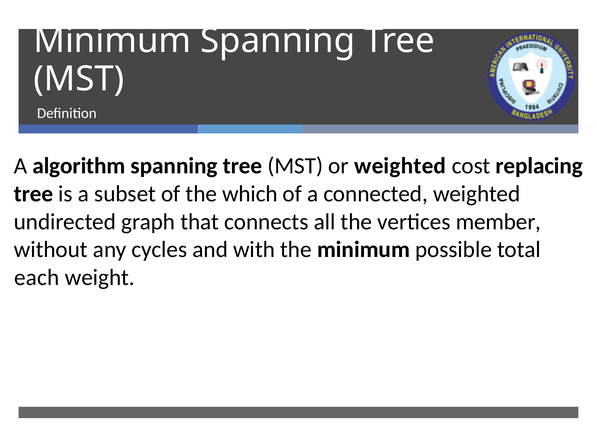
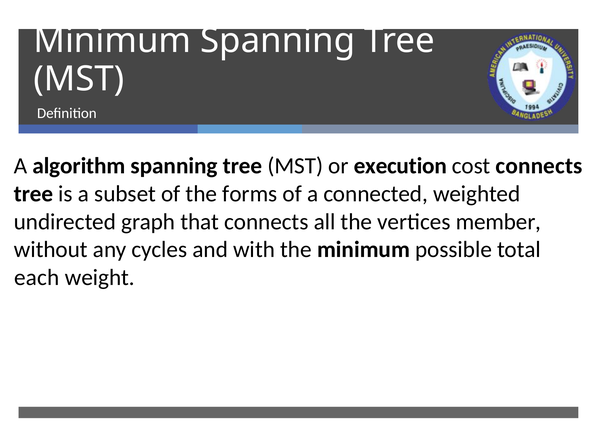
or weighted: weighted -> execution
cost replacing: replacing -> connects
which: which -> forms
